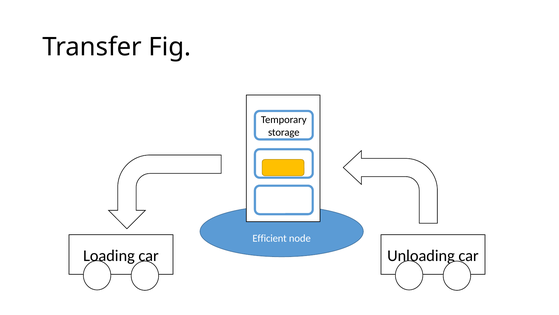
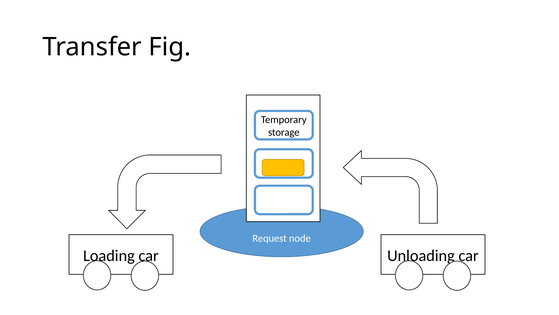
Efficient: Efficient -> Request
